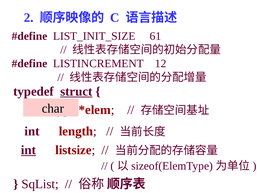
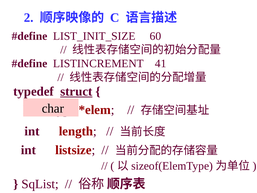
61: 61 -> 60
12: 12 -> 41
int at (28, 150) underline: present -> none
